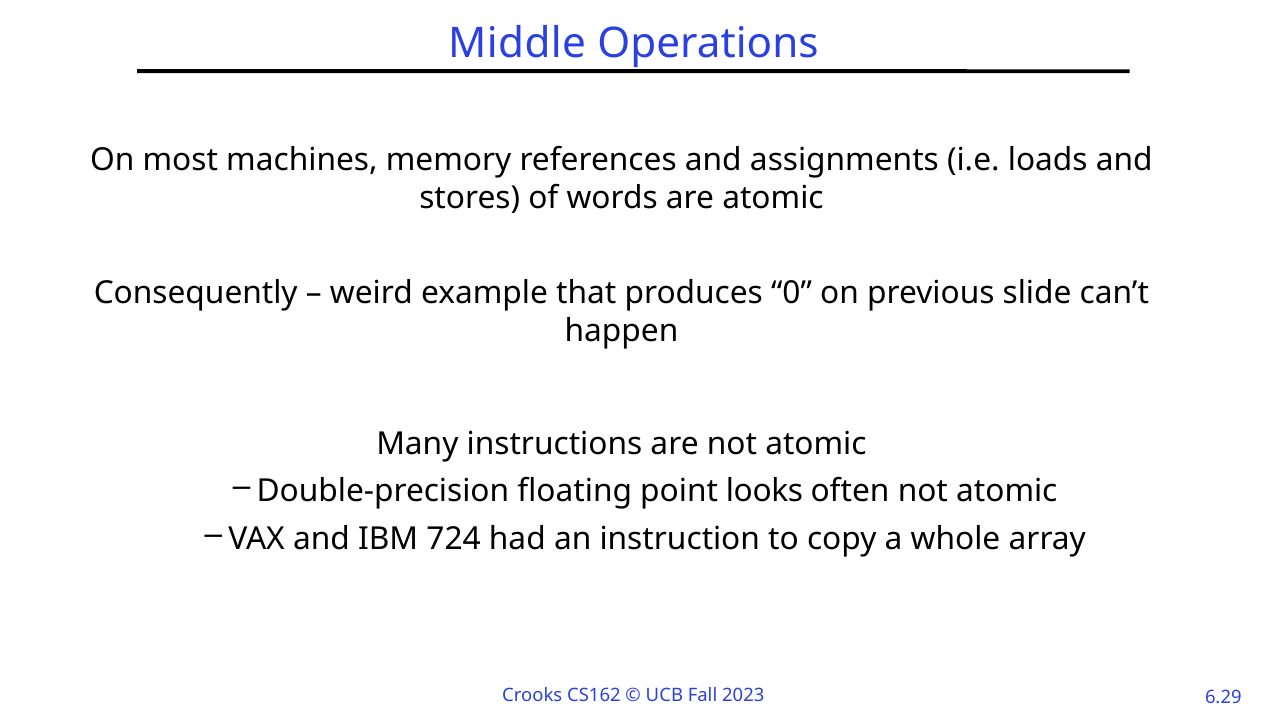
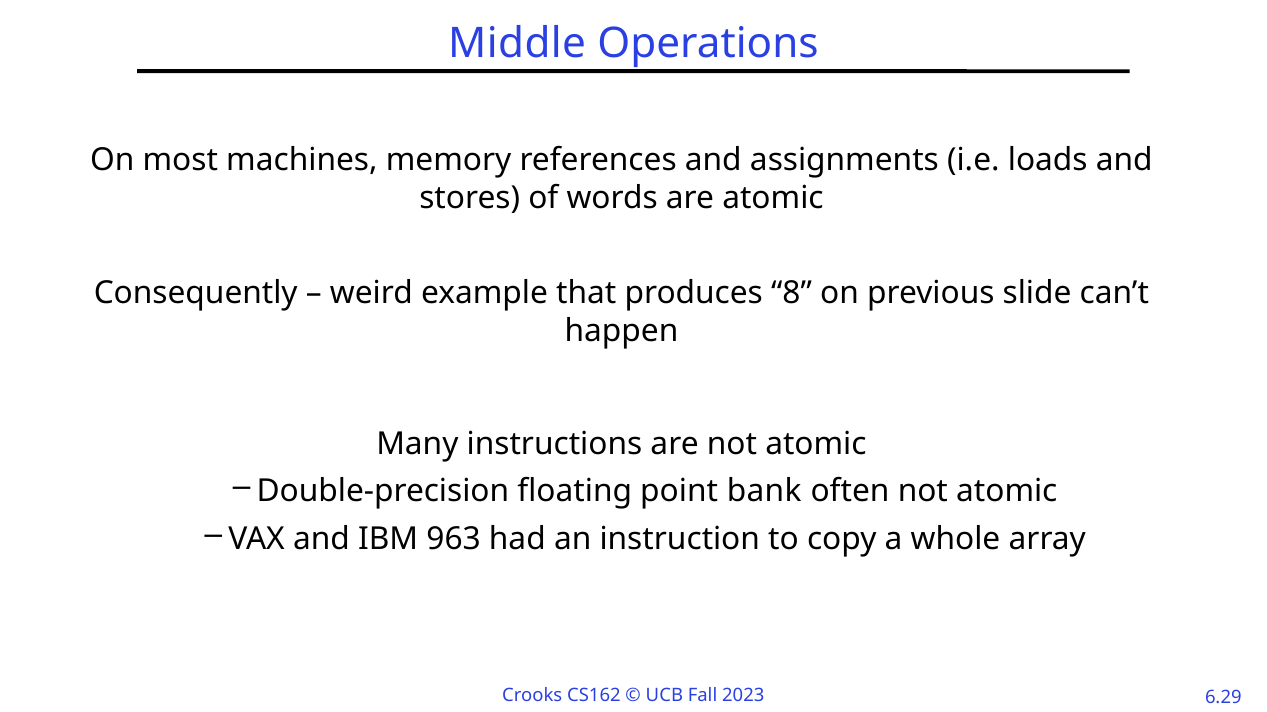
0: 0 -> 8
looks: looks -> bank
724: 724 -> 963
